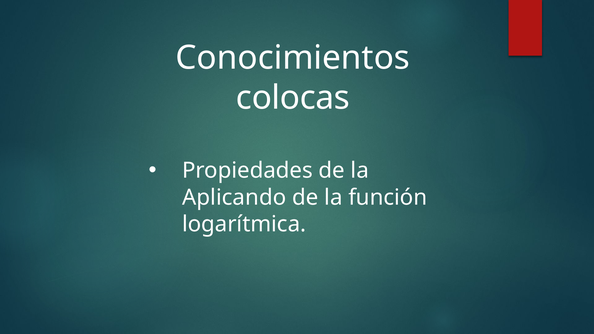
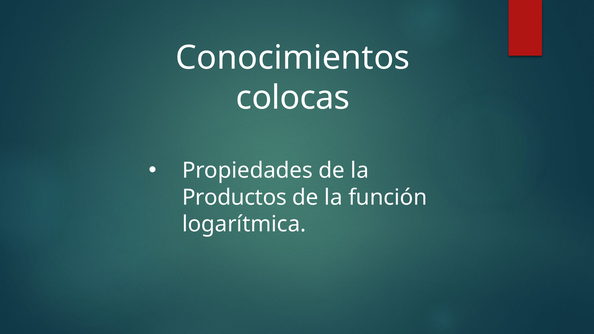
Aplicando: Aplicando -> Productos
